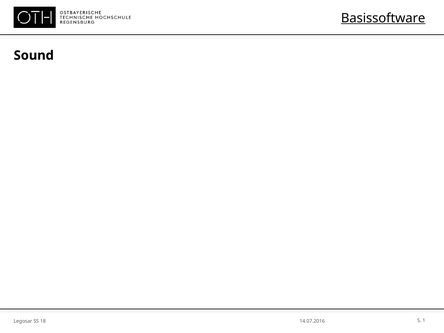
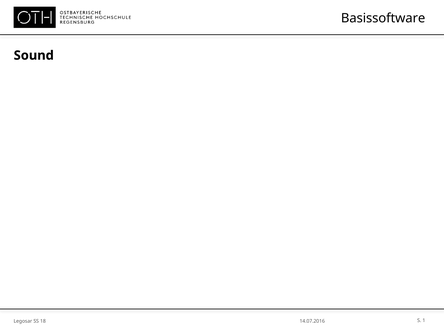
Basissoftware underline: present -> none
